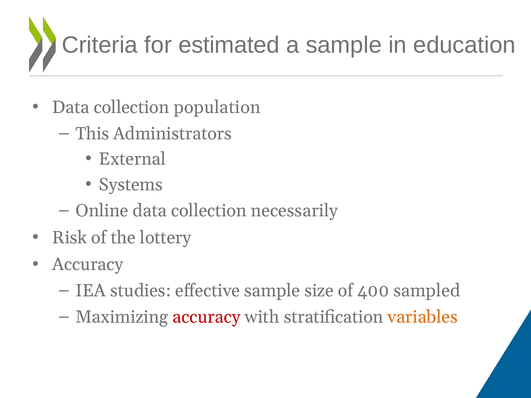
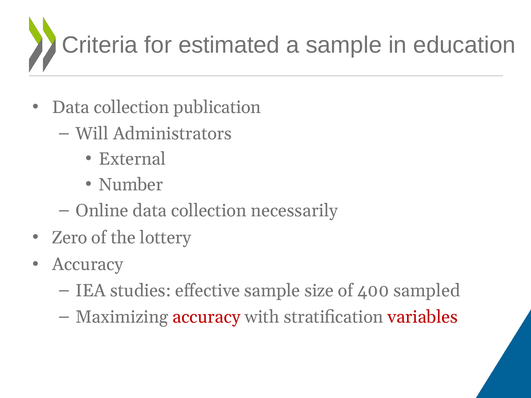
population: population -> publication
This: This -> Will
Systems: Systems -> Number
Risk: Risk -> Zero
variables colour: orange -> red
